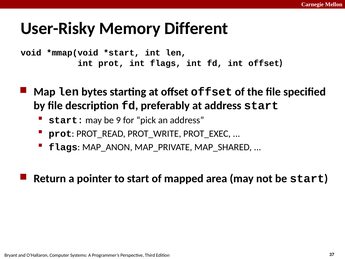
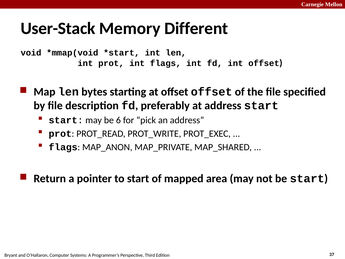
User-Risky: User-Risky -> User-Stack
9: 9 -> 6
